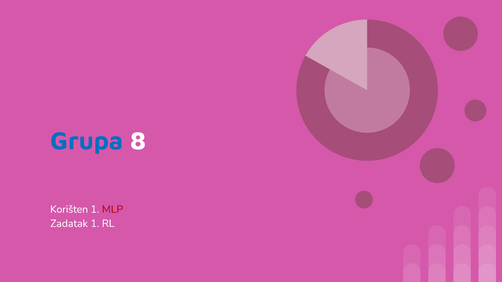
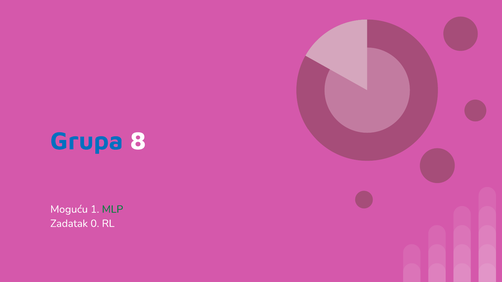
Korišten: Korišten -> Moguću
MLP colour: red -> green
Zadatak 1: 1 -> 0
